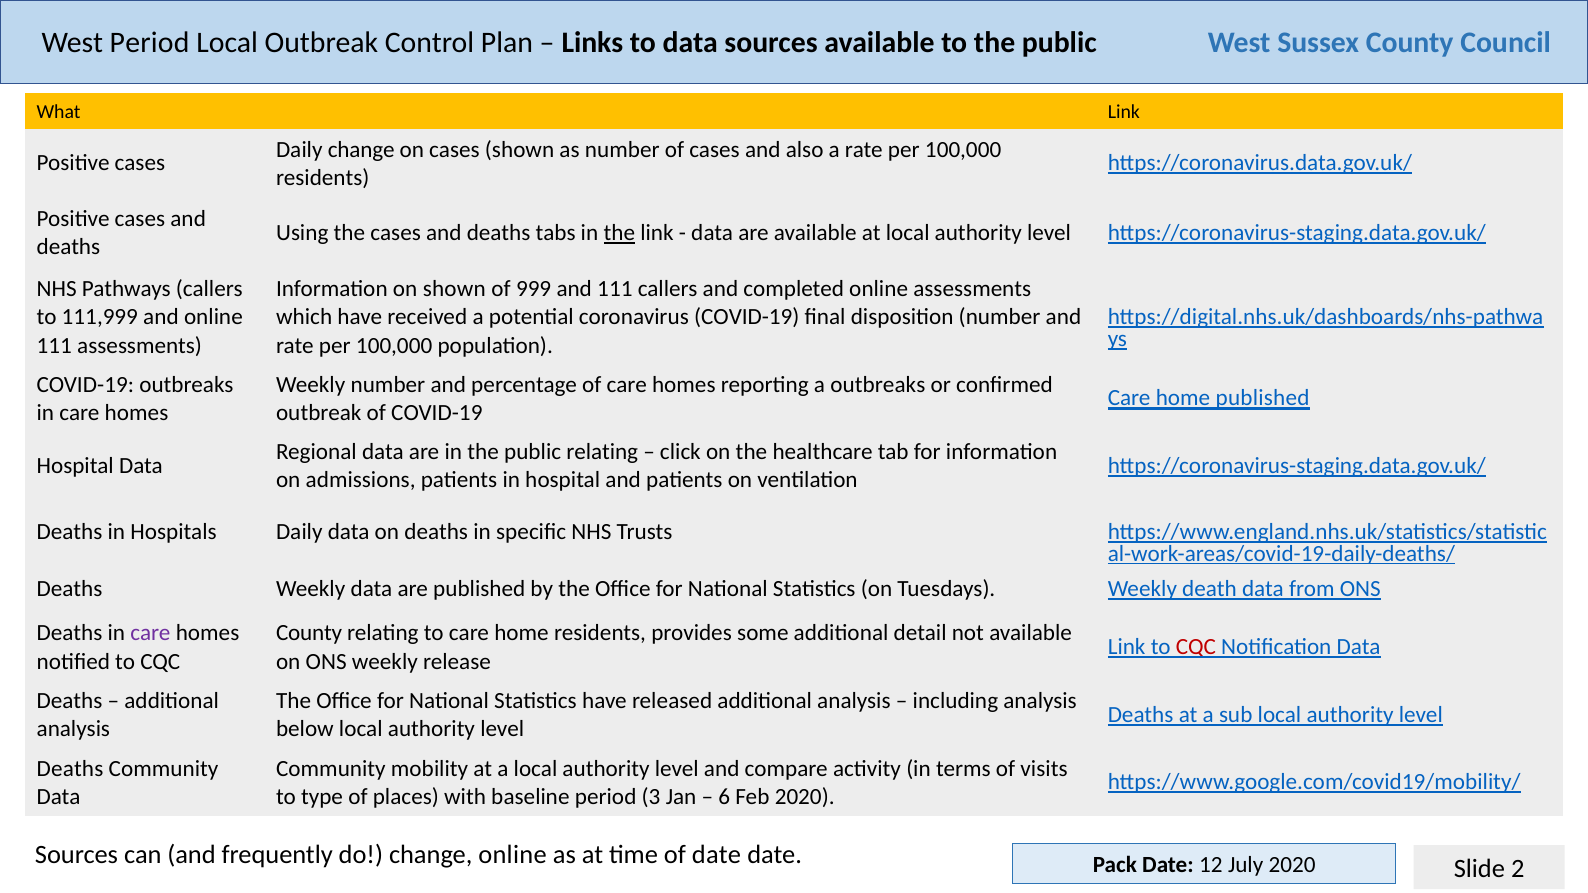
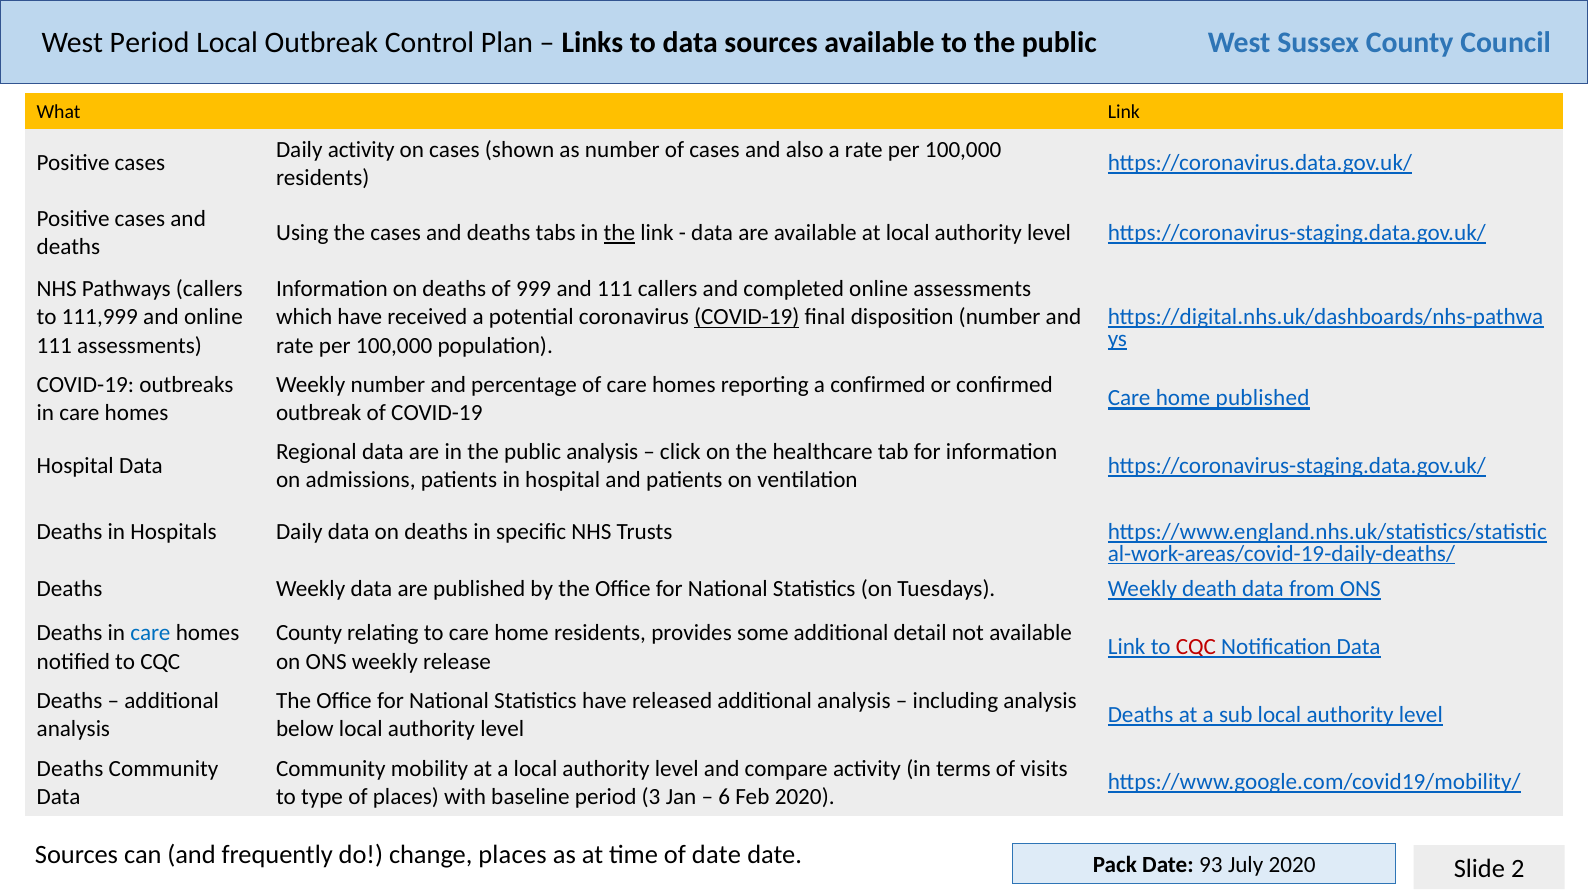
Daily change: change -> activity
Information on shown: shown -> deaths
COVID-19 at (747, 317) underline: none -> present
a outbreaks: outbreaks -> confirmed
public relating: relating -> analysis
care at (150, 633) colour: purple -> blue
change online: online -> places
12: 12 -> 93
